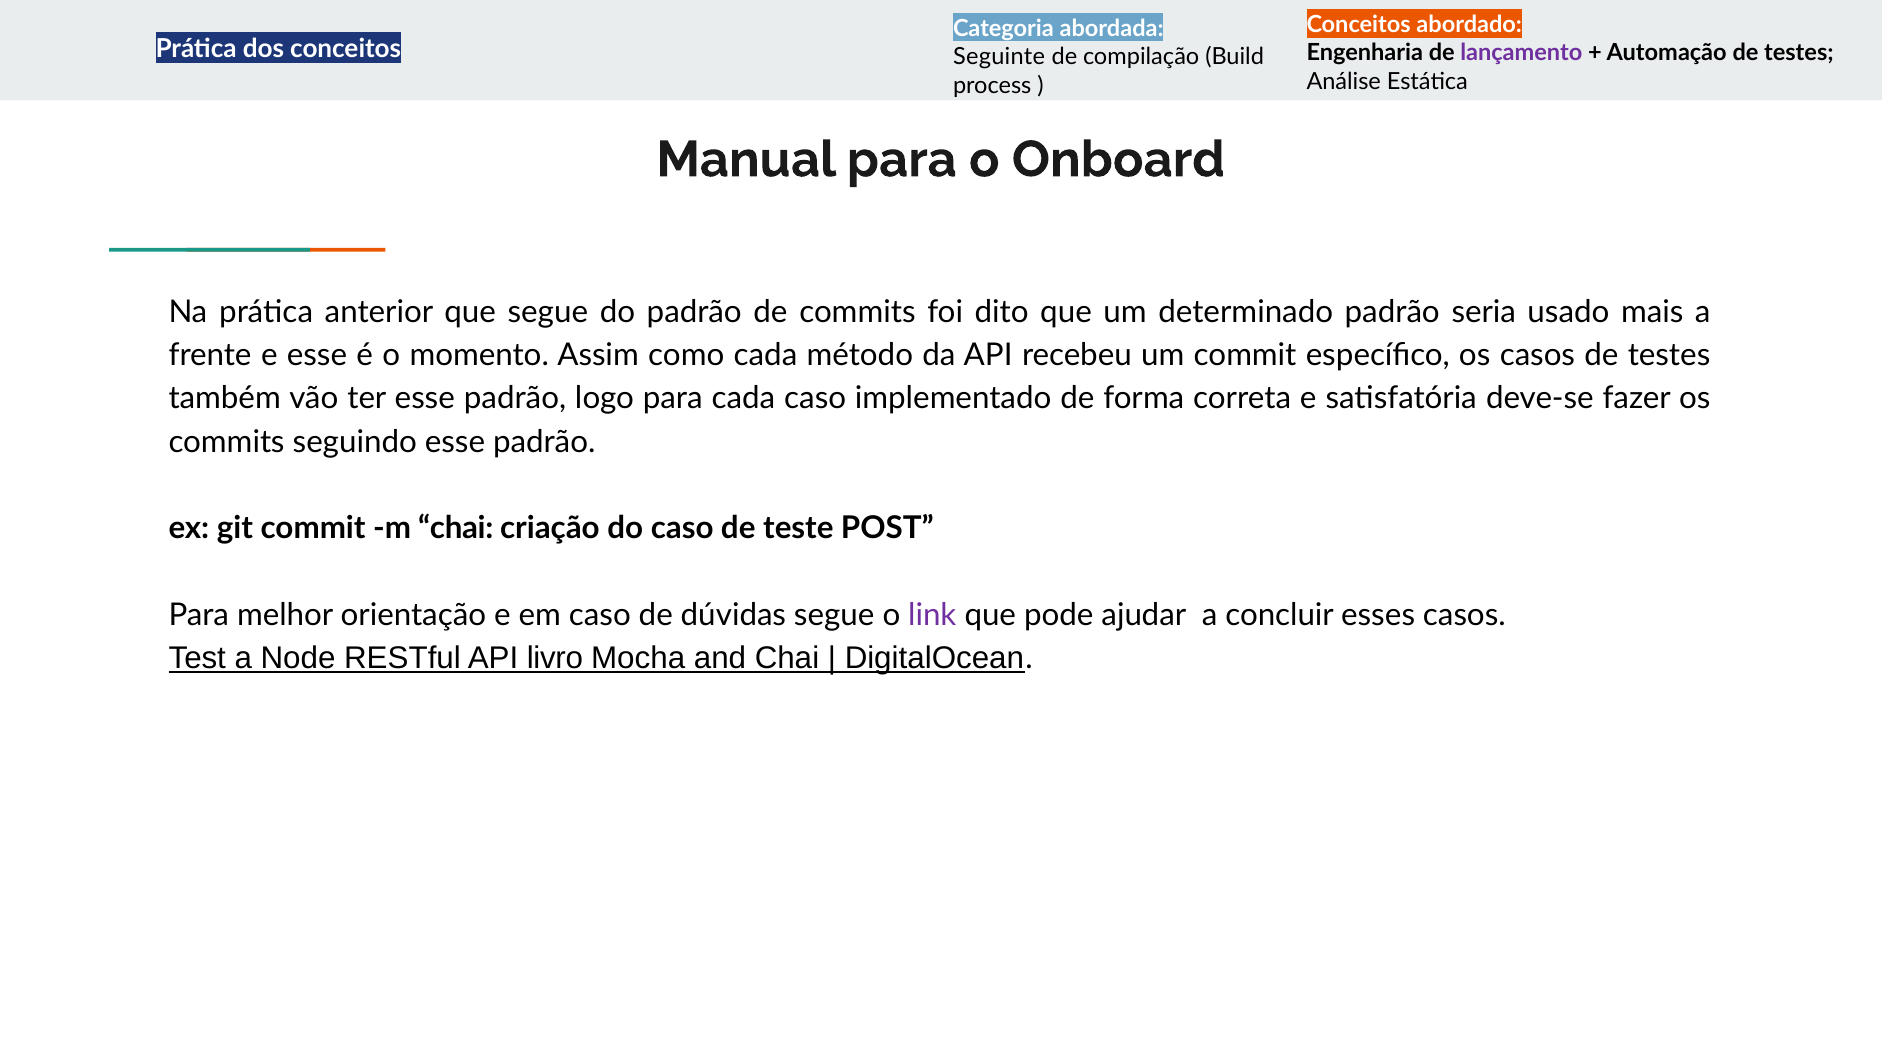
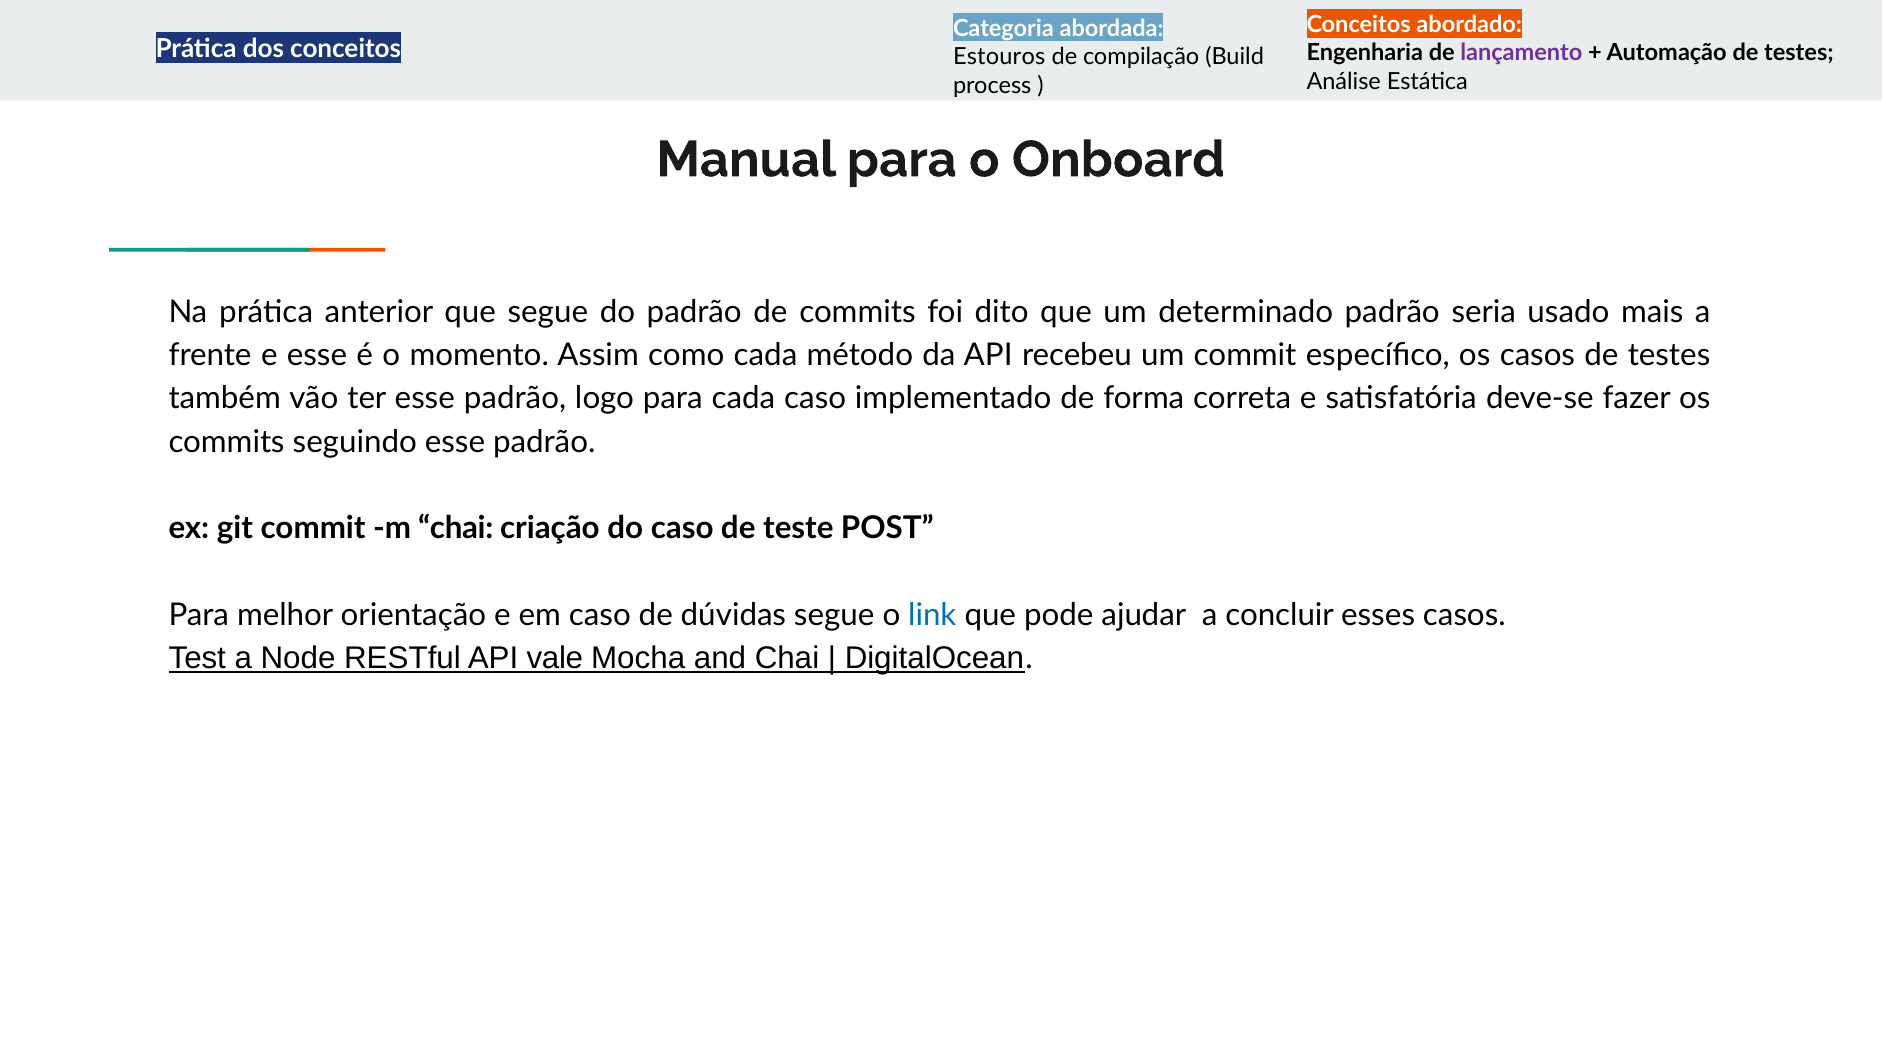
Seguinte: Seguinte -> Estouros
link colour: purple -> blue
livro: livro -> vale
